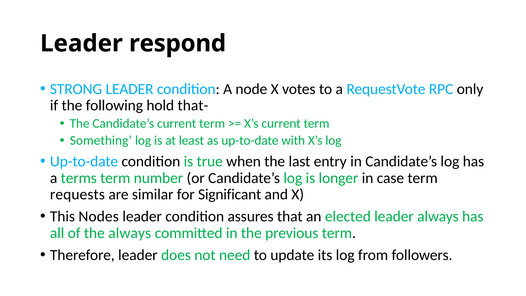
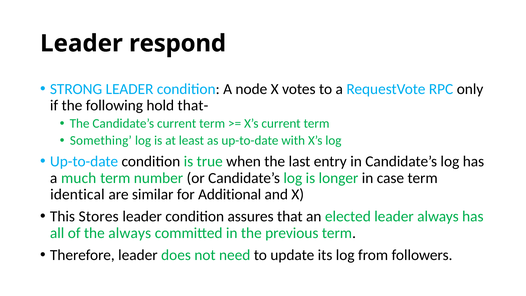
terms: terms -> much
requests: requests -> identical
Significant: Significant -> Additional
Nodes: Nodes -> Stores
